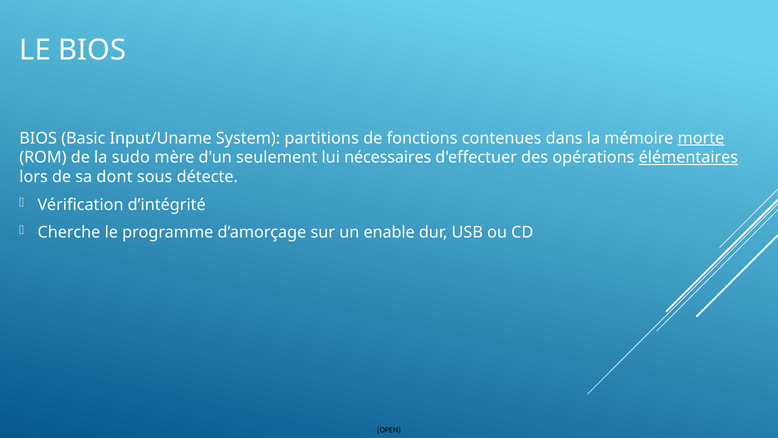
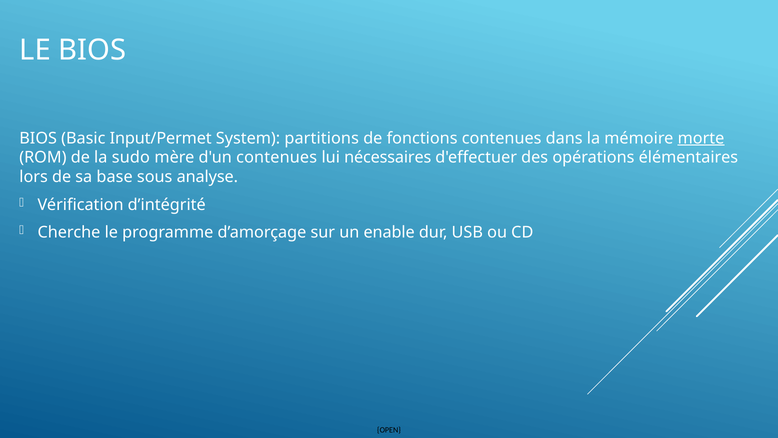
Input/Uname: Input/Uname -> Input/Permet
d'un seulement: seulement -> contenues
élémentaires underline: present -> none
dont: dont -> base
détecte: détecte -> analyse
